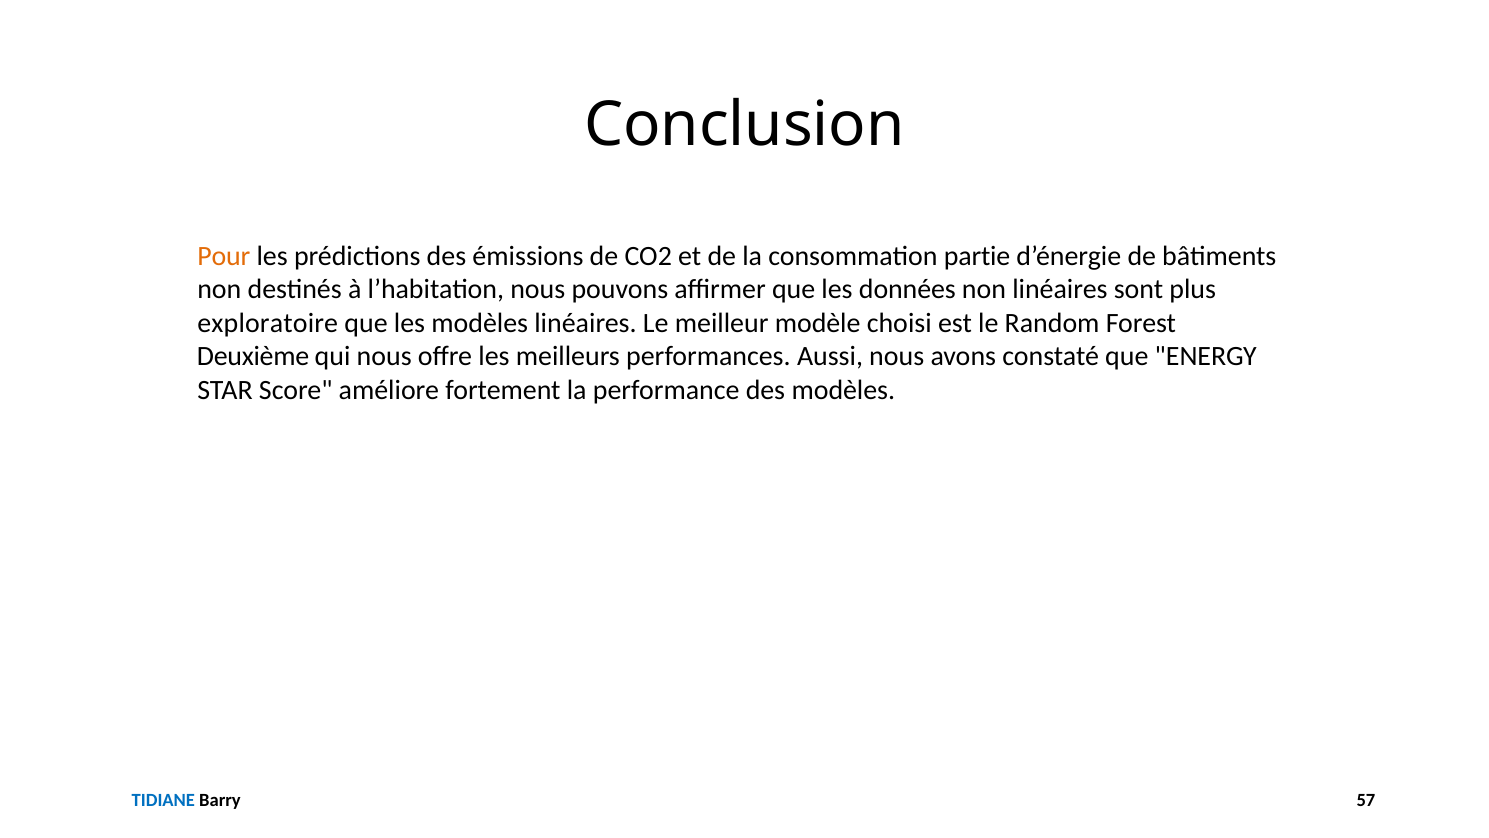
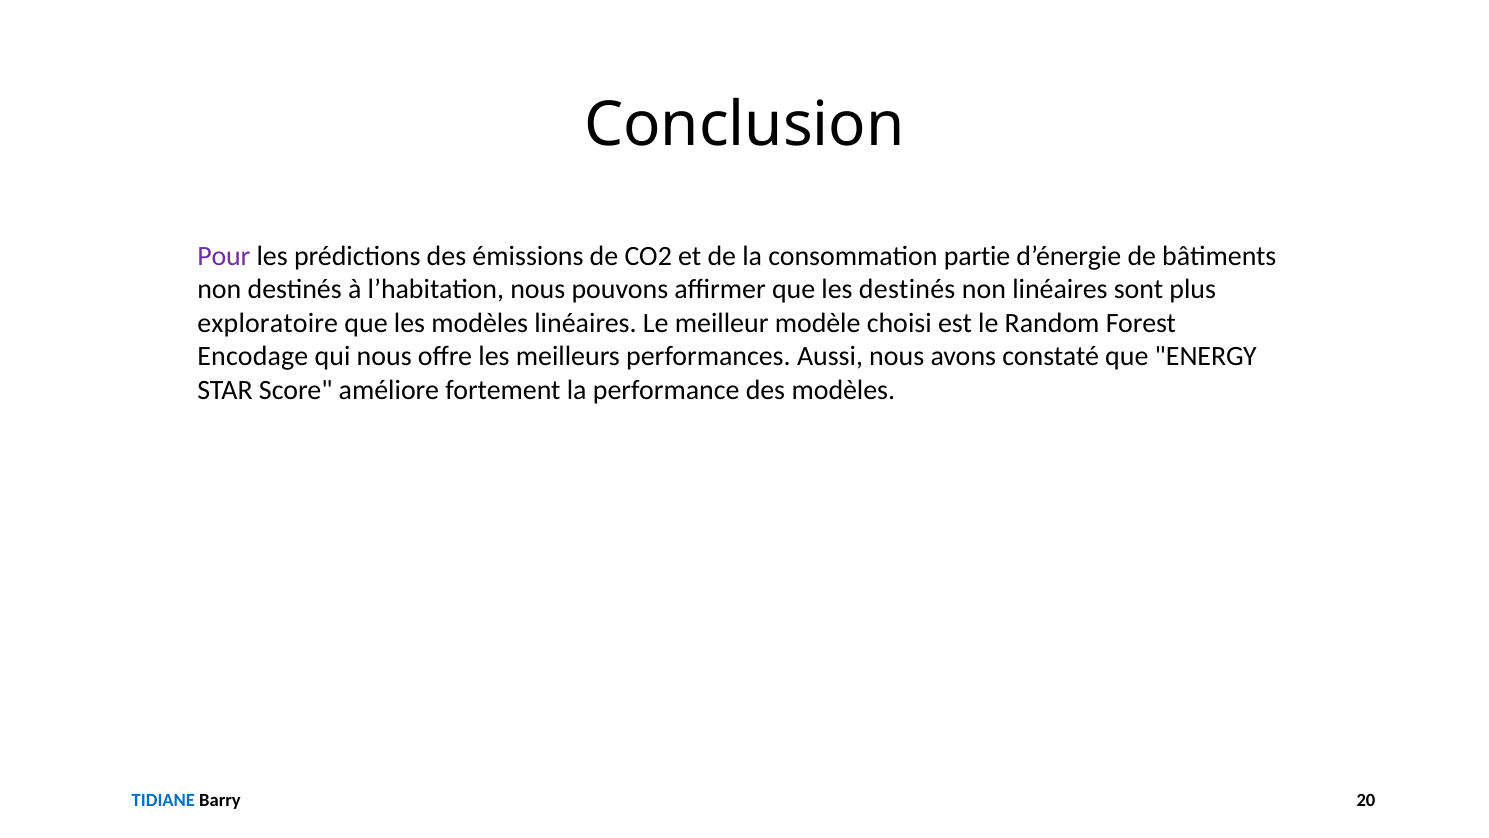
Pour colour: orange -> purple
les données: données -> destinés
Deuxième: Deuxième -> Encodage
57: 57 -> 20
